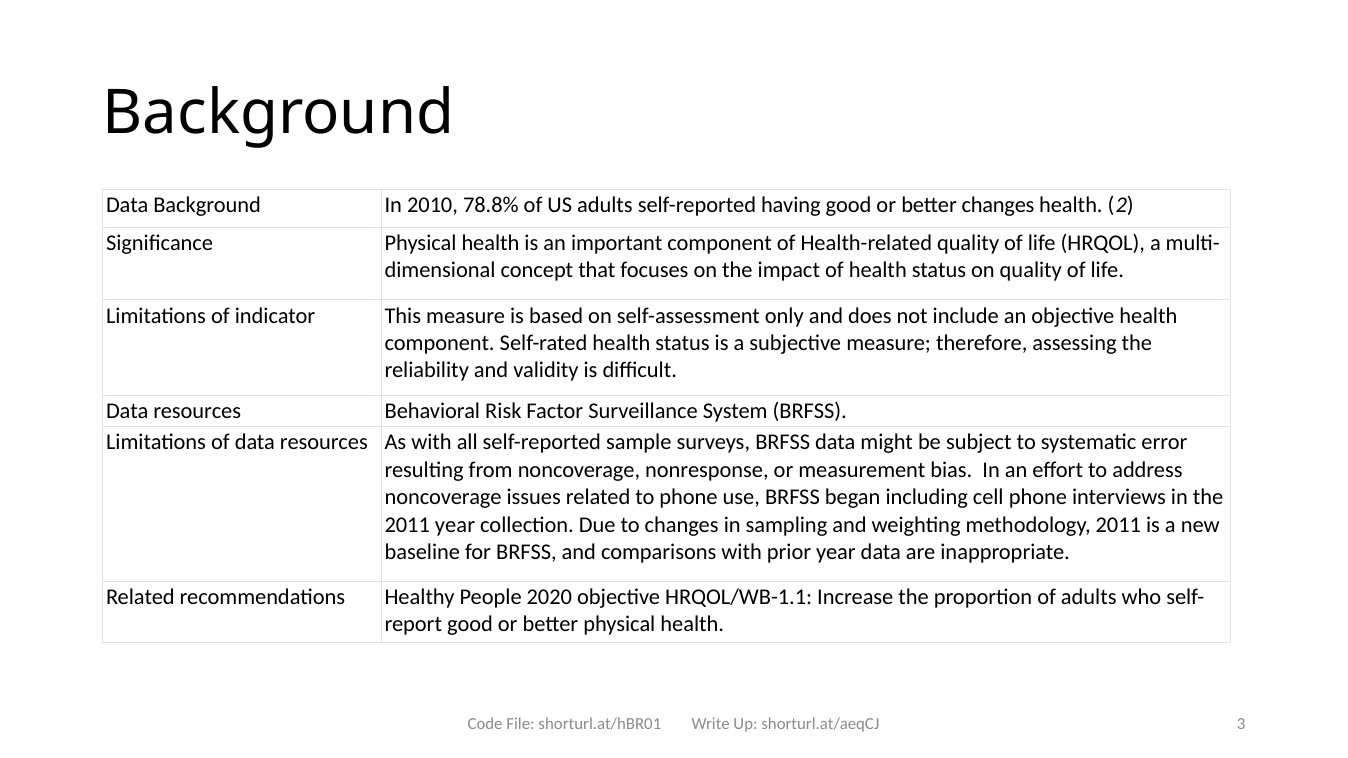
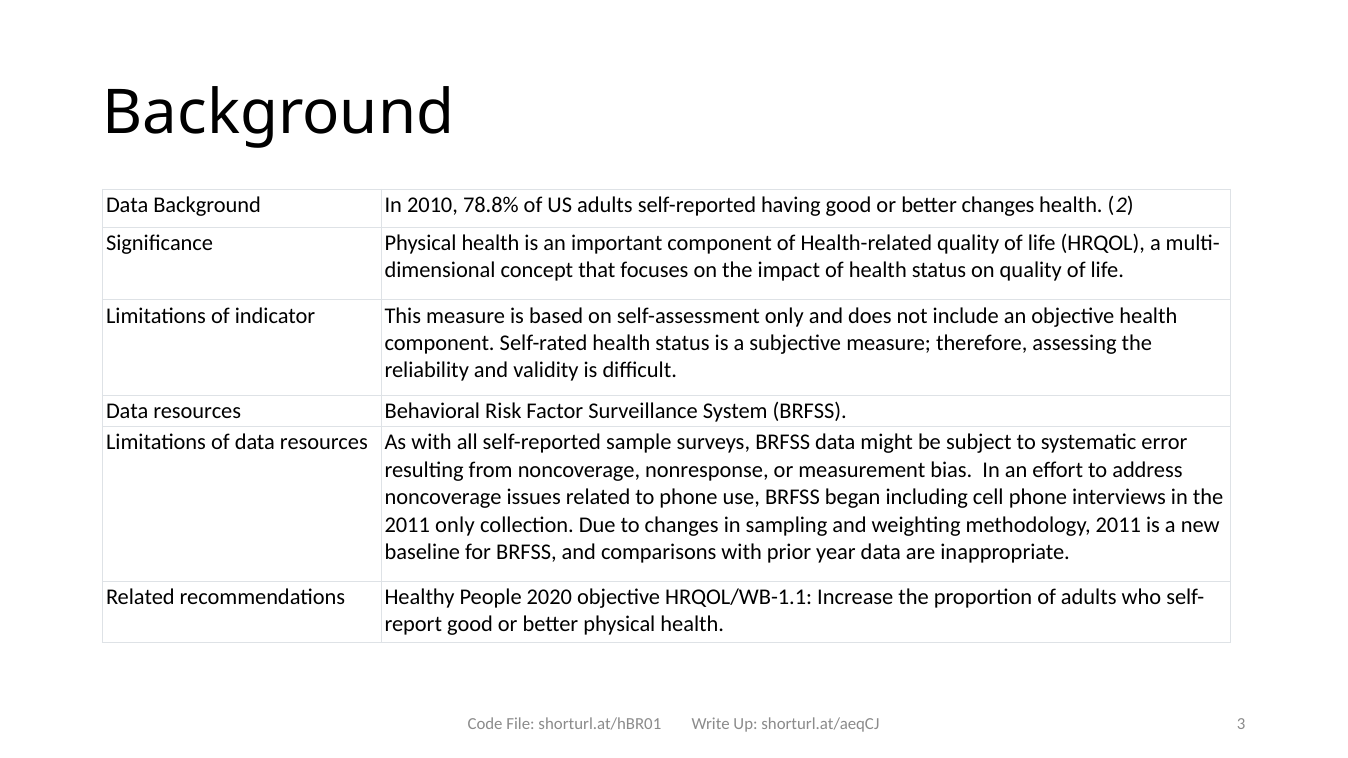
2011 year: year -> only
